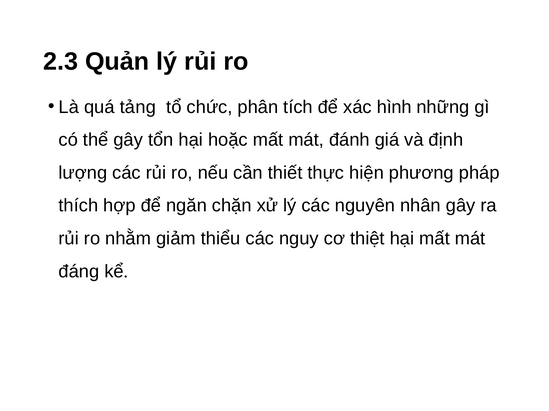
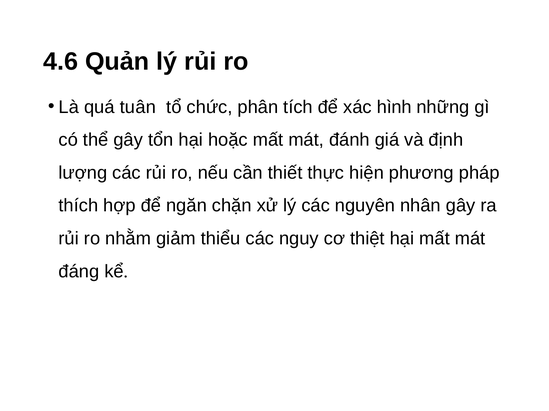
2.3: 2.3 -> 4.6
tảng: tảng -> tuân
